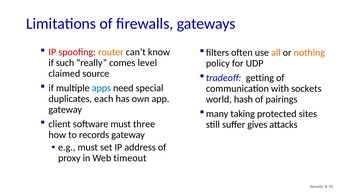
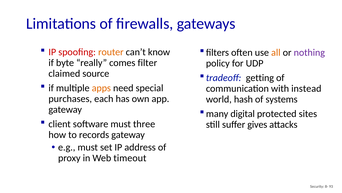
nothing colour: orange -> purple
such: such -> byte
level: level -> filter
apps colour: blue -> orange
sockets: sockets -> instead
duplicates: duplicates -> purchases
pairings: pairings -> systems
taking: taking -> digital
